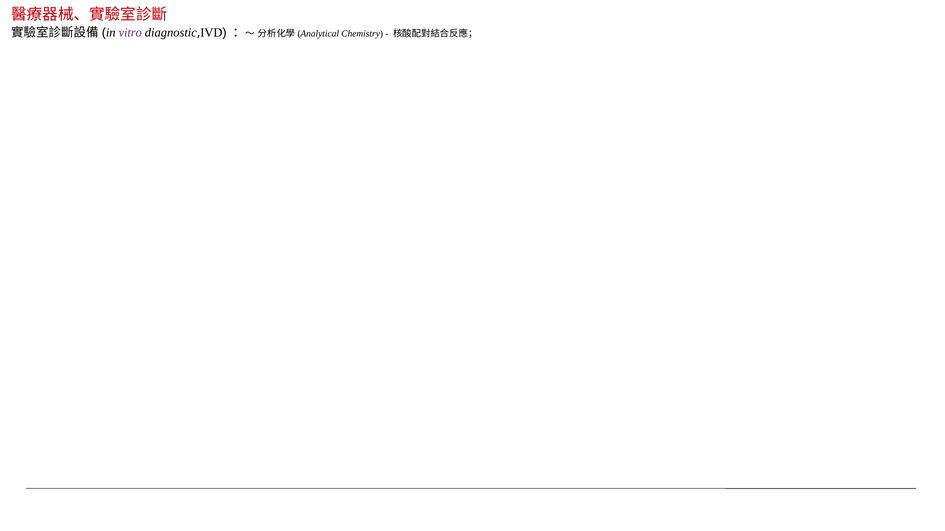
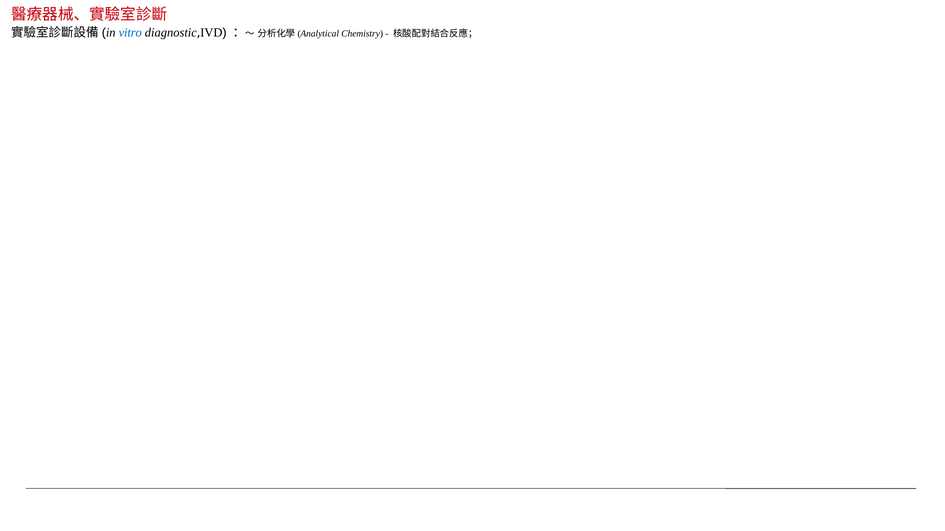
vitro colour: purple -> blue
